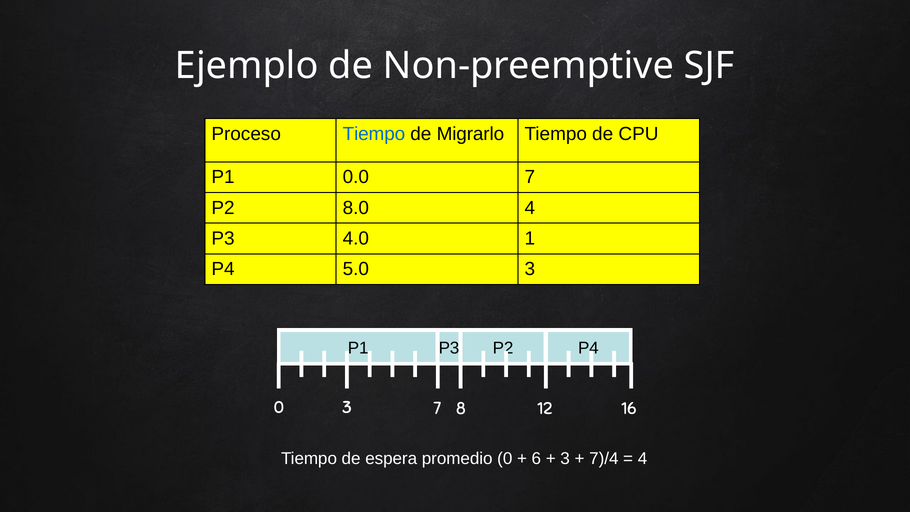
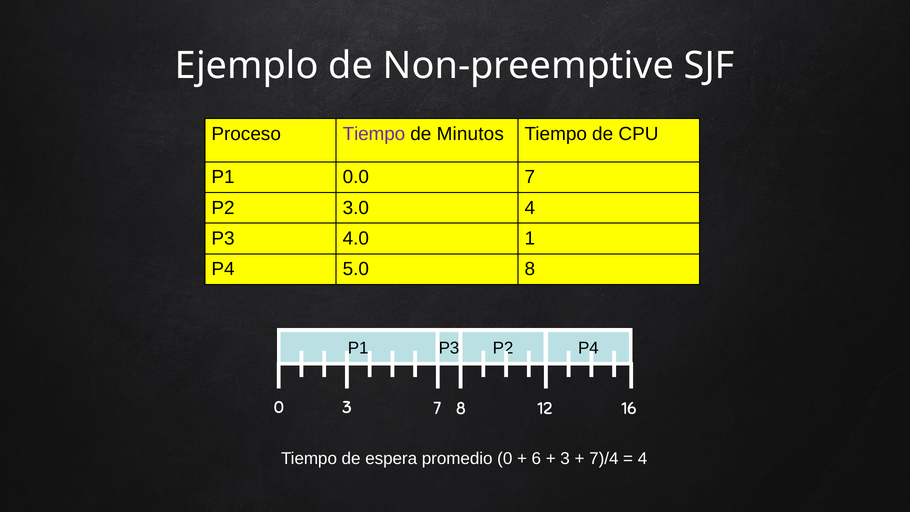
Tiempo at (374, 134) colour: blue -> purple
Migrarlo: Migrarlo -> Minutos
8.0: 8.0 -> 3.0
5.0 3: 3 -> 8
